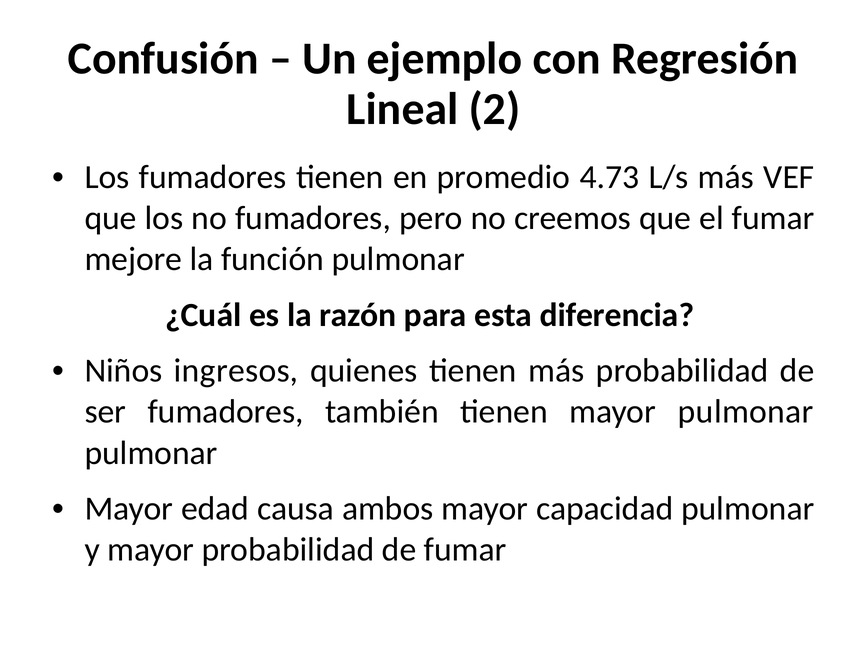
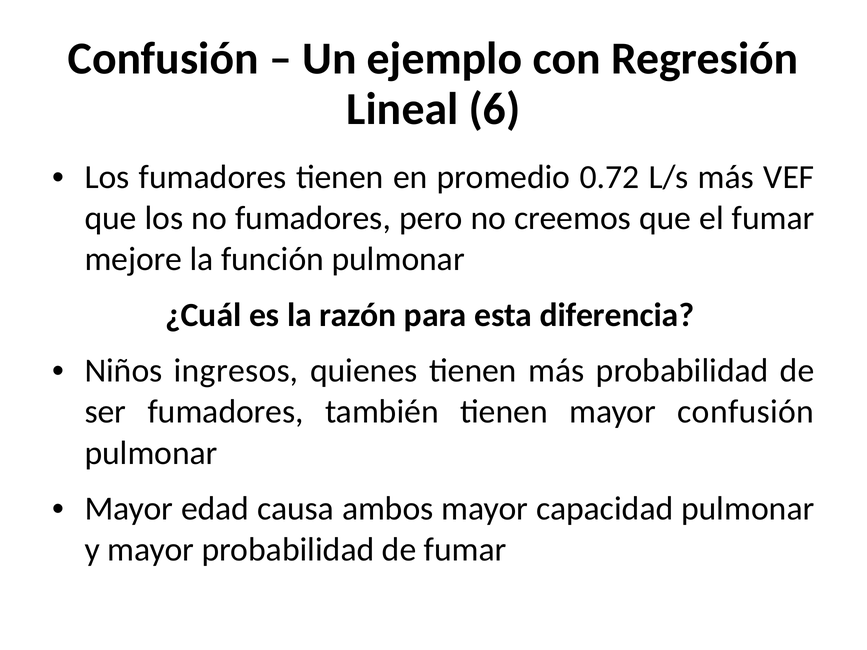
2: 2 -> 6
4.73: 4.73 -> 0.72
mayor pulmonar: pulmonar -> confusión
